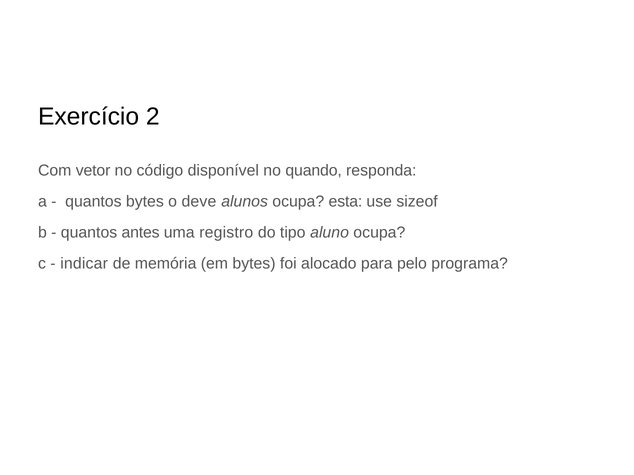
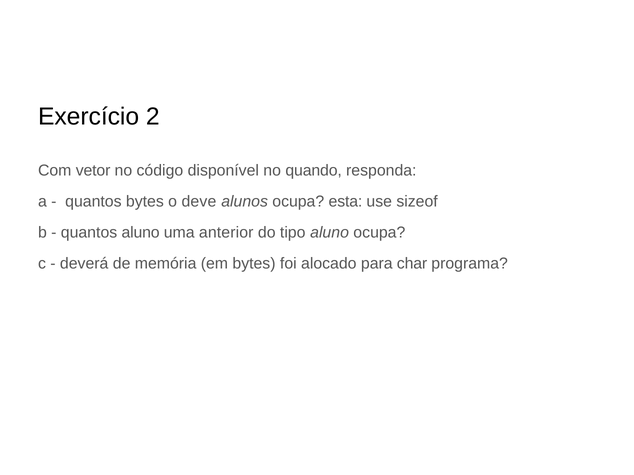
quantos antes: antes -> aluno
registro: registro -> anterior
indicar: indicar -> deverá
pelo: pelo -> char
